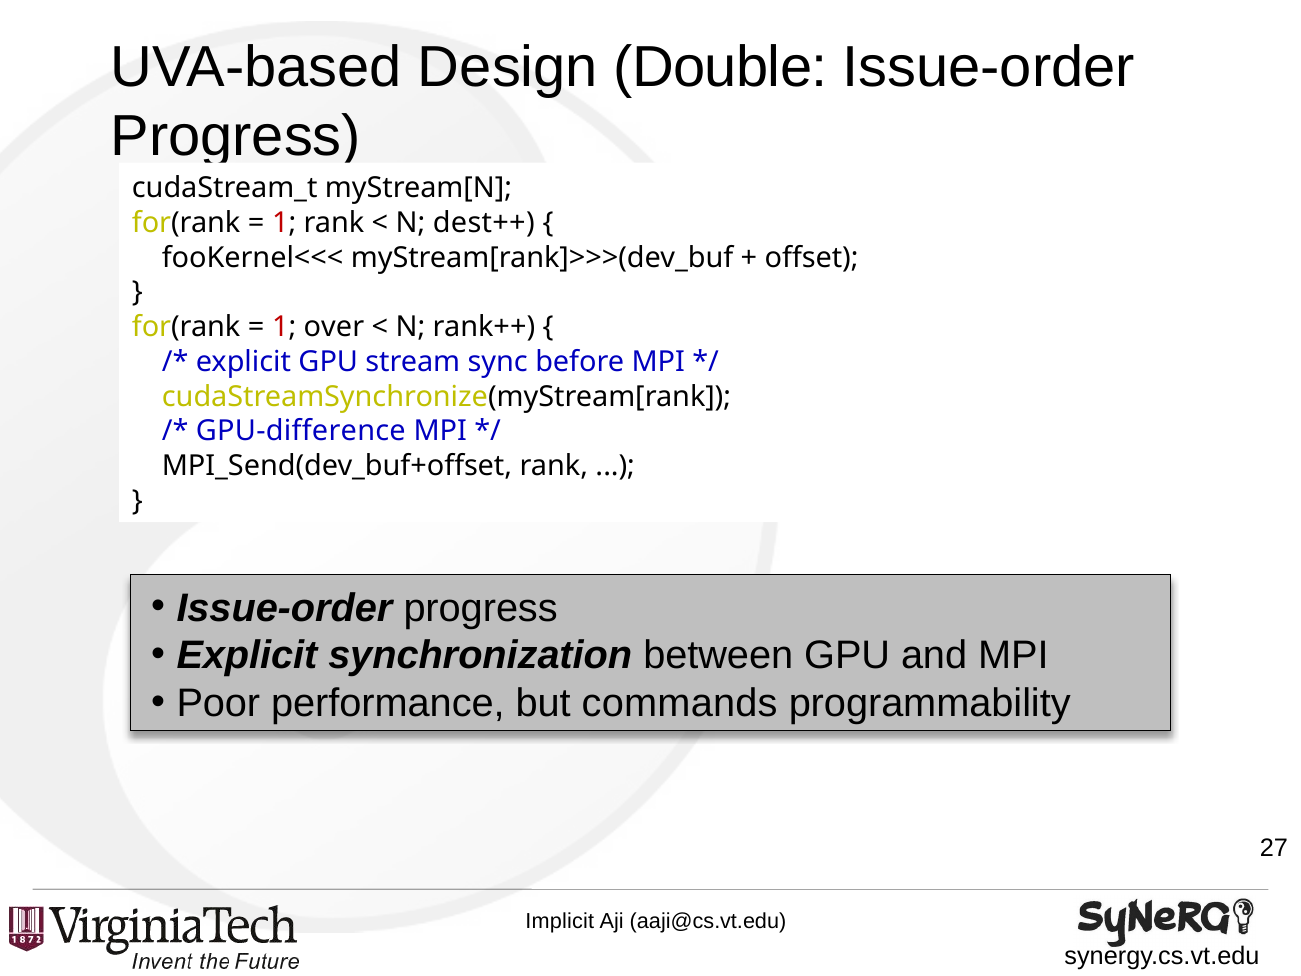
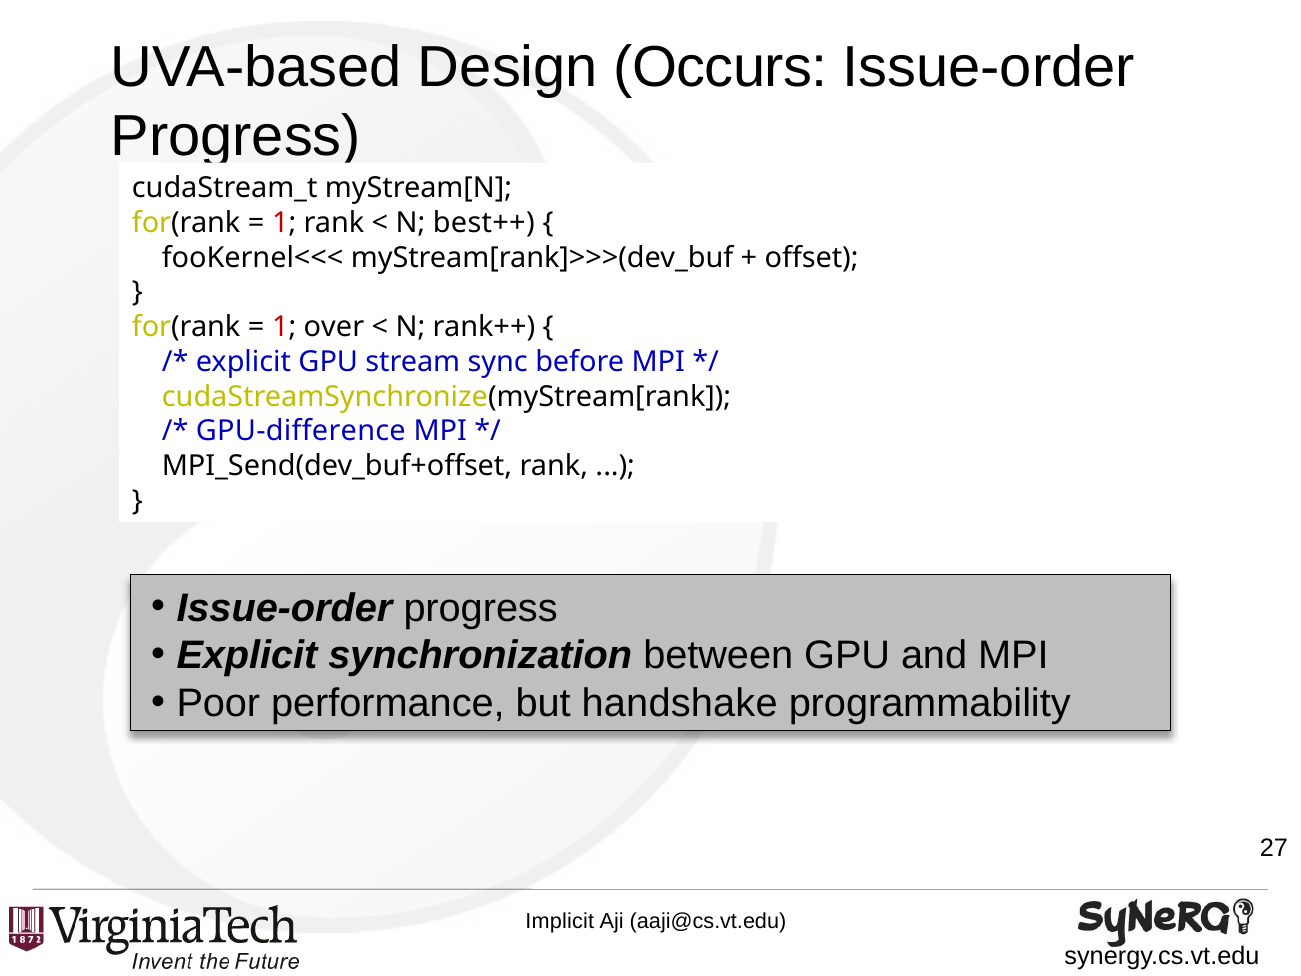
Double: Double -> Occurs
dest++: dest++ -> best++
commands: commands -> handshake
